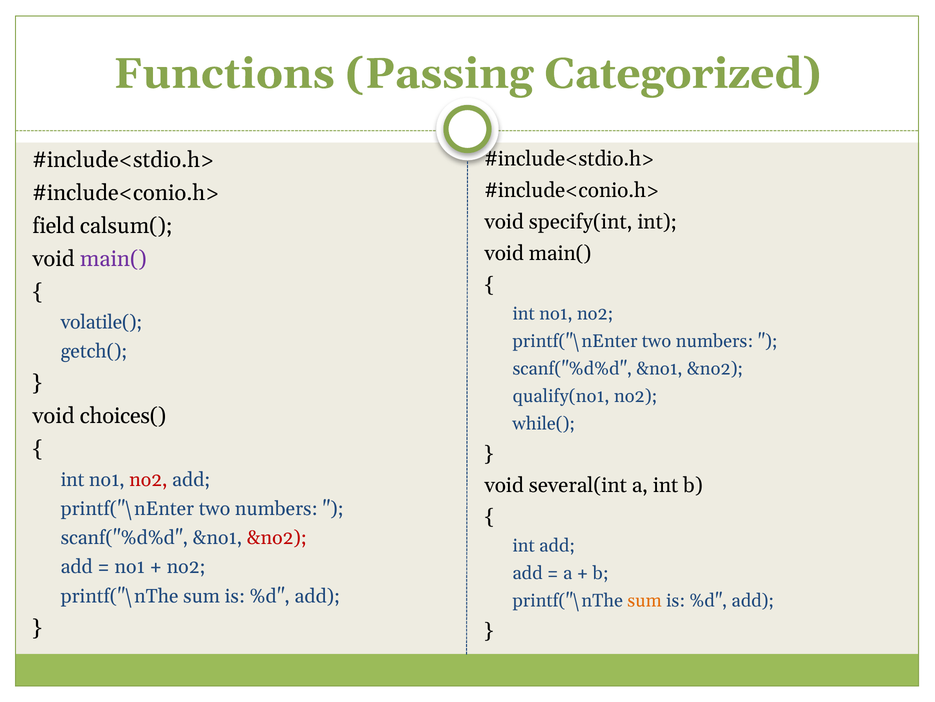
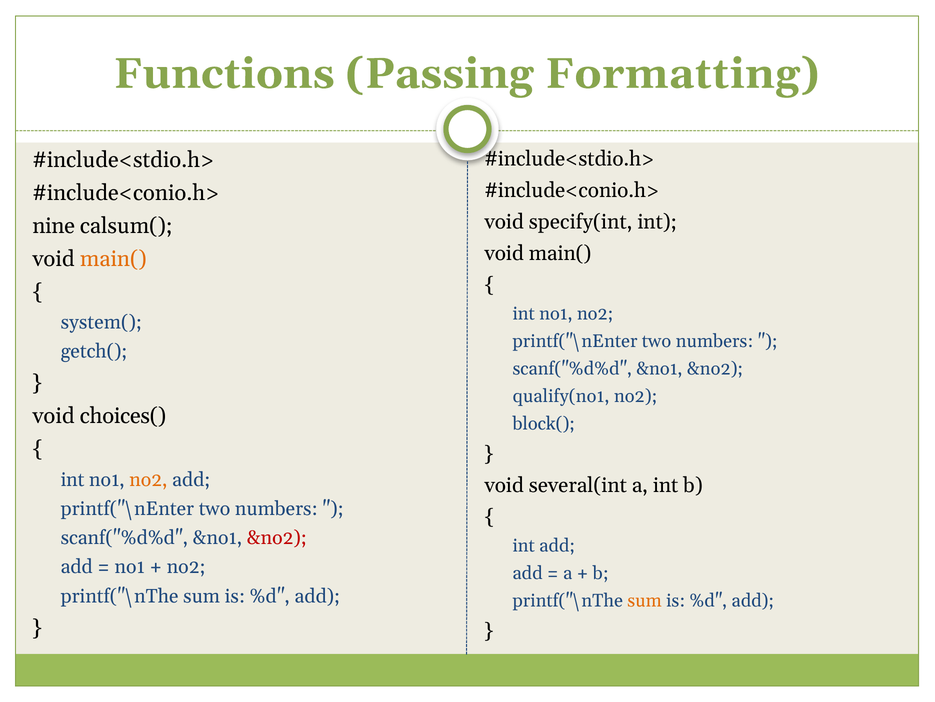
Categorized: Categorized -> Formatting
field: field -> nine
main( at (113, 259) colour: purple -> orange
volatile(: volatile( -> system(
while(: while( -> block(
no2 at (148, 479) colour: red -> orange
